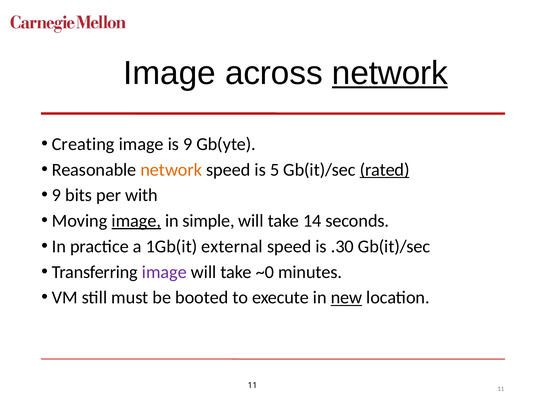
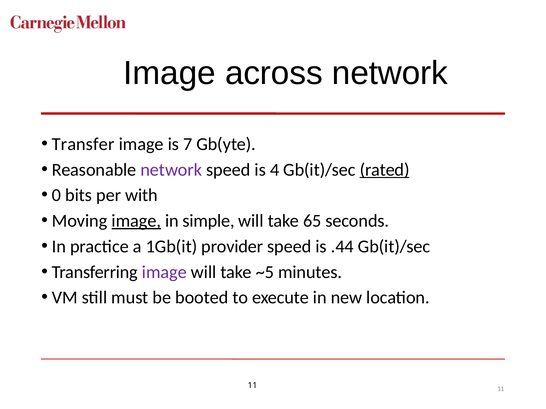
network at (390, 73) underline: present -> none
Creating: Creating -> Transfer
is 9: 9 -> 7
network at (171, 170) colour: orange -> purple
5: 5 -> 4
9 at (56, 196): 9 -> 0
14: 14 -> 65
external: external -> provider
.30: .30 -> .44
~0: ~0 -> ~5
new underline: present -> none
